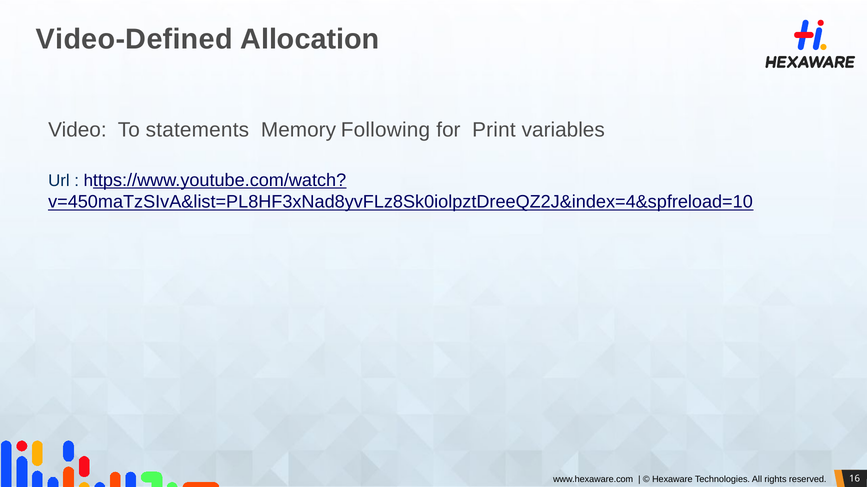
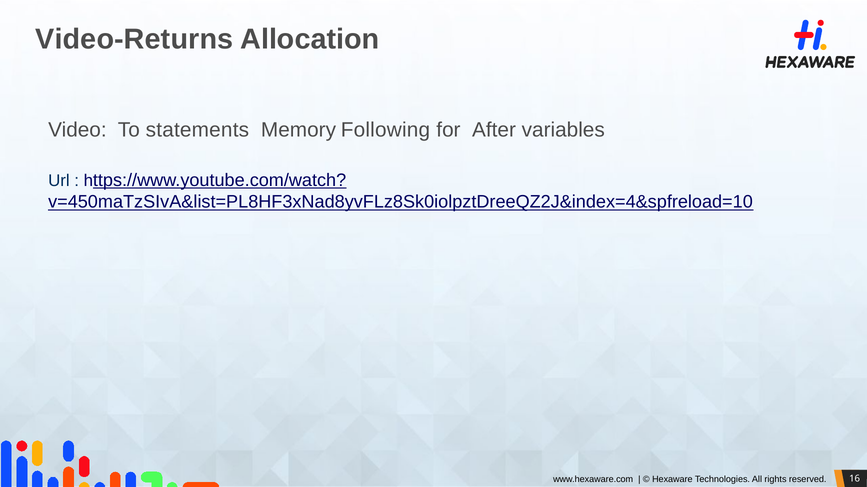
Video-Defined: Video-Defined -> Video-Returns
Print: Print -> After
